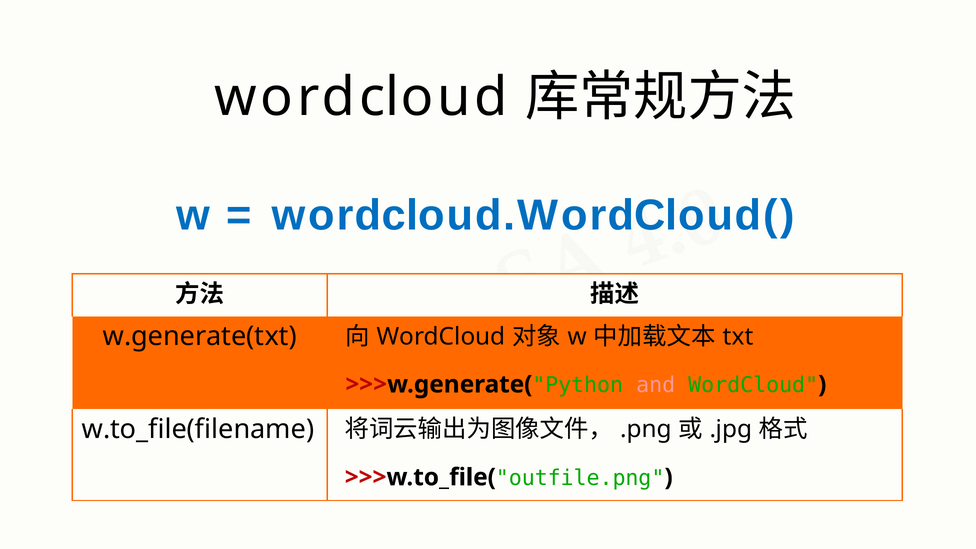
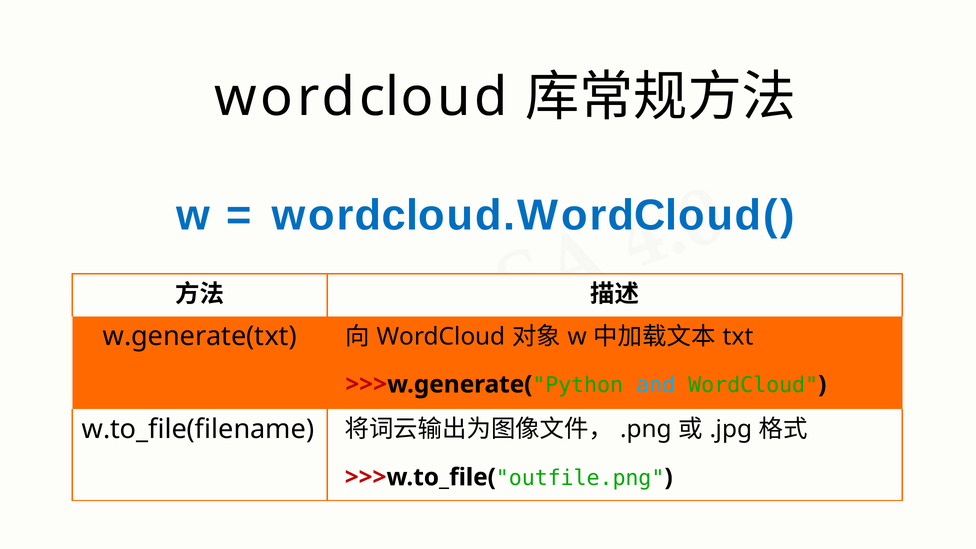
and colour: pink -> light blue
